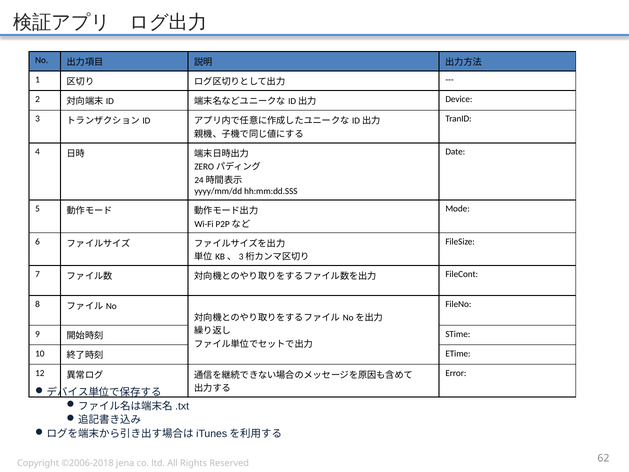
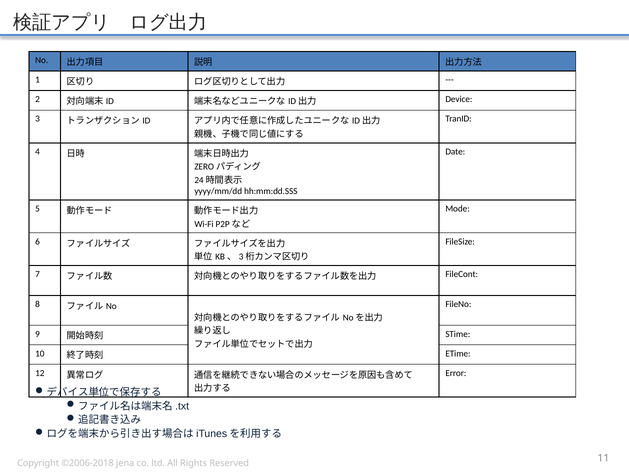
62: 62 -> 11
